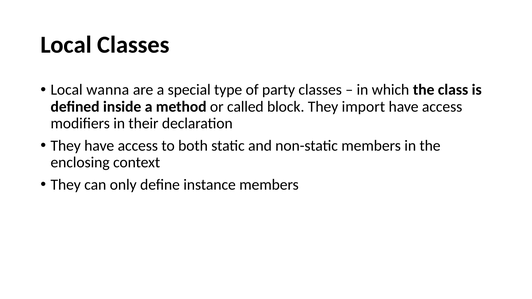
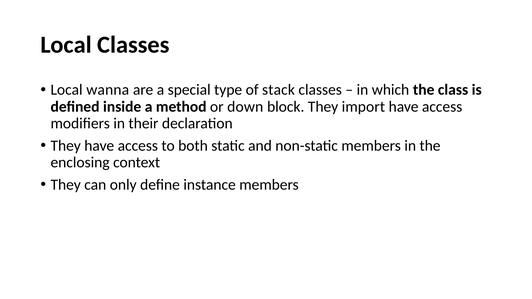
party: party -> stack
called: called -> down
